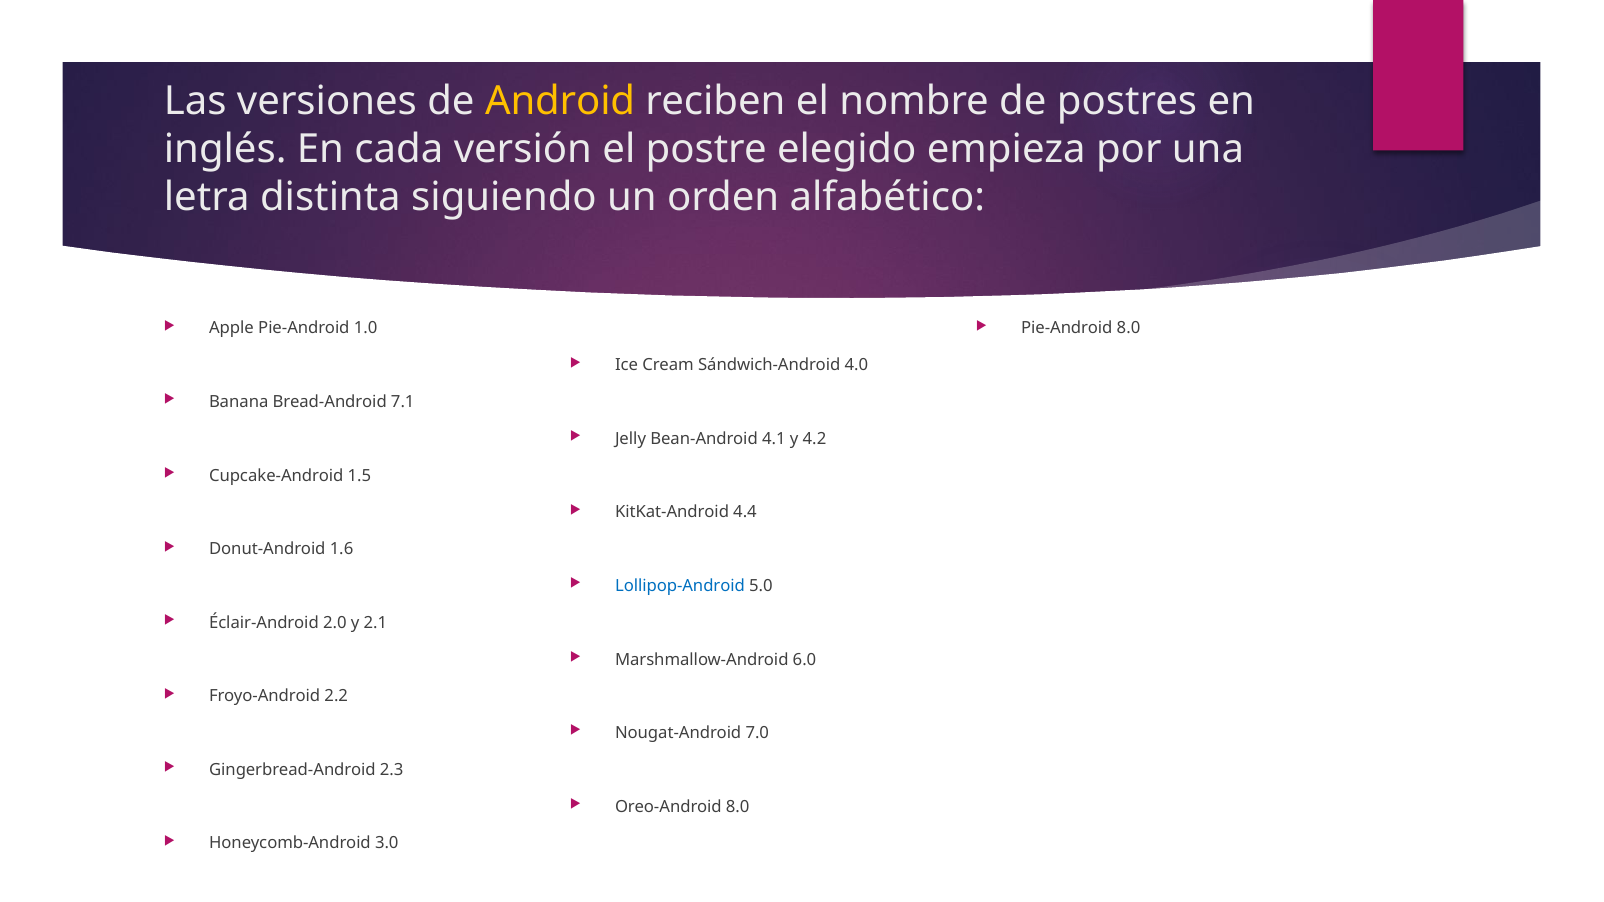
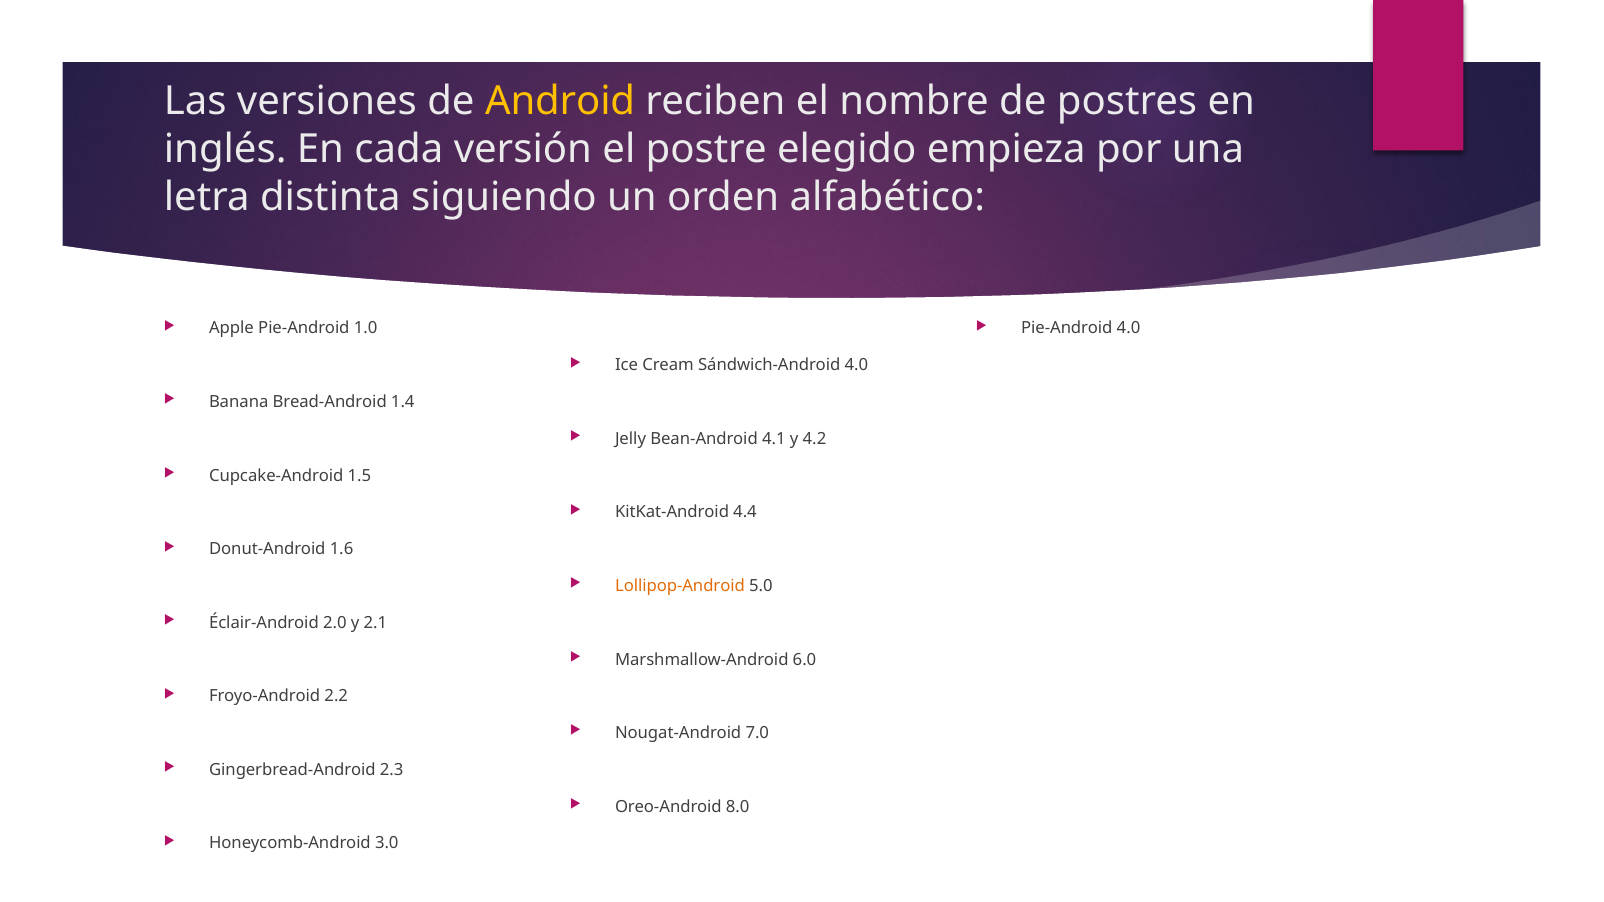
Pie-Android 8.0: 8.0 -> 4.0
7.1: 7.1 -> 1.4
Lollipop-Android colour: blue -> orange
